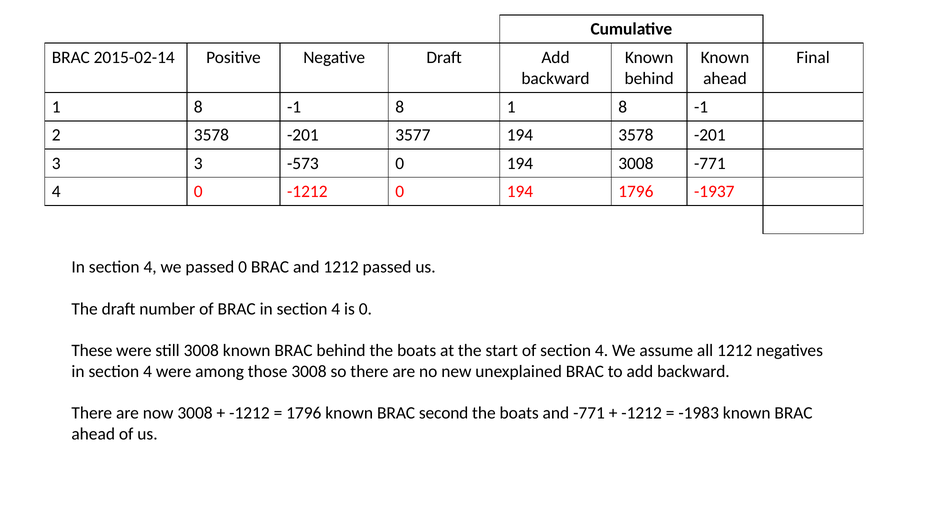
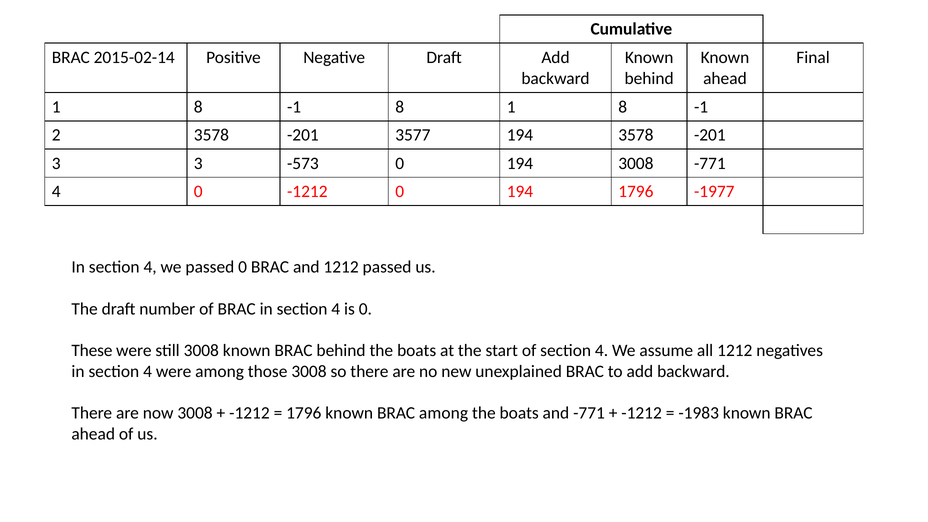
-1937: -1937 -> -1977
BRAC second: second -> among
